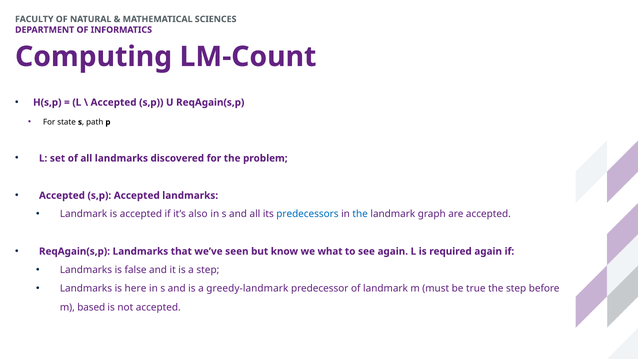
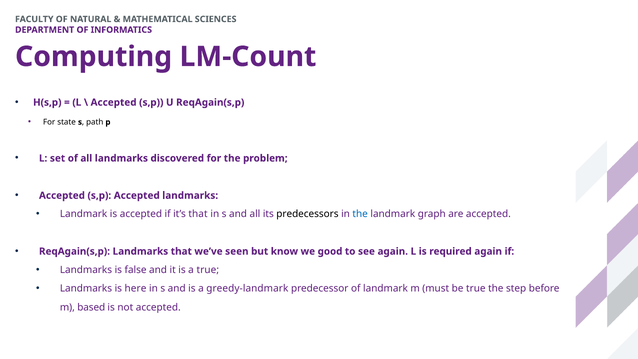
it’s also: also -> that
predecessors colour: blue -> black
what: what -> good
a step: step -> true
